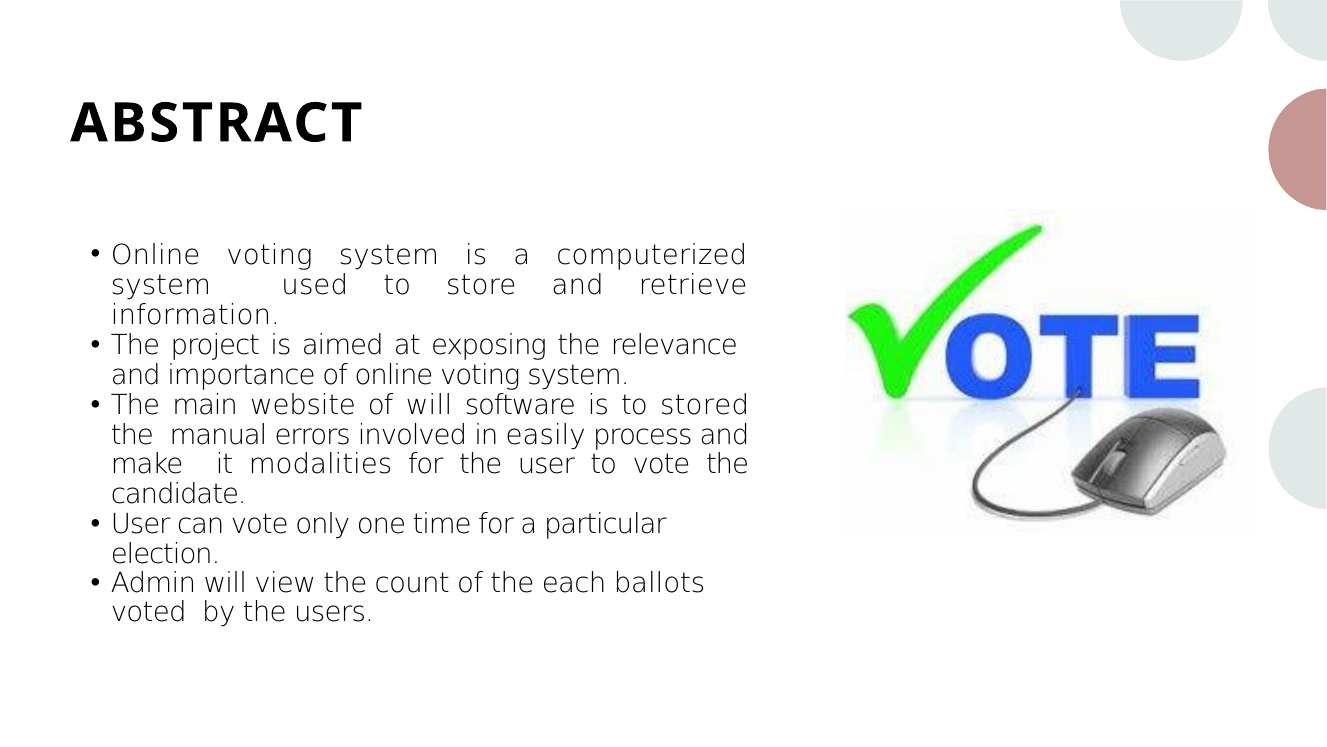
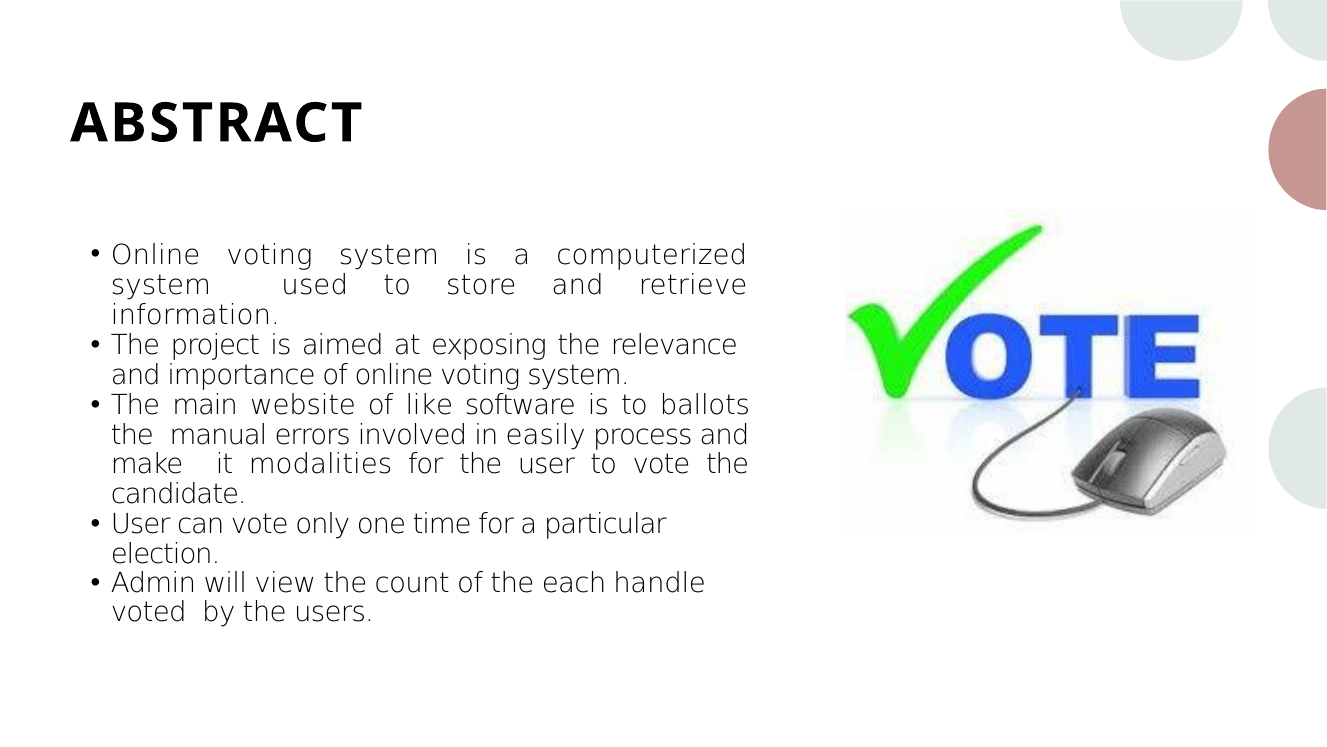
of will: will -> like
stored: stored -> ballots
ballots: ballots -> handle
